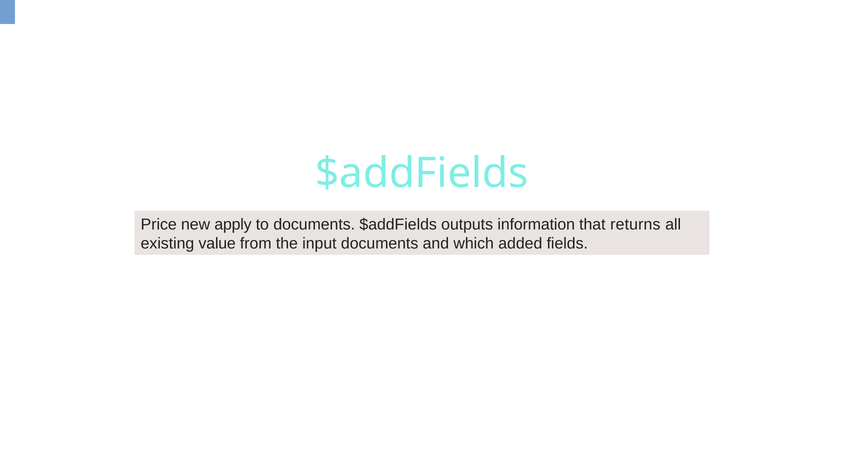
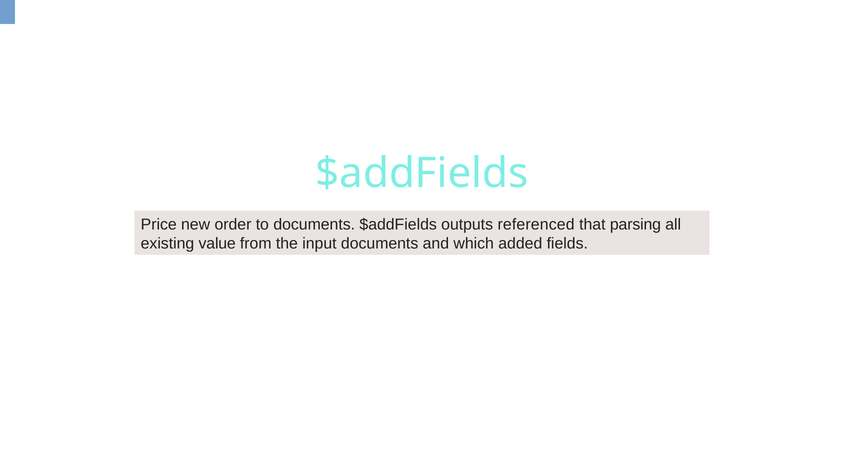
apply: apply -> order
information: information -> referenced
returns: returns -> parsing
